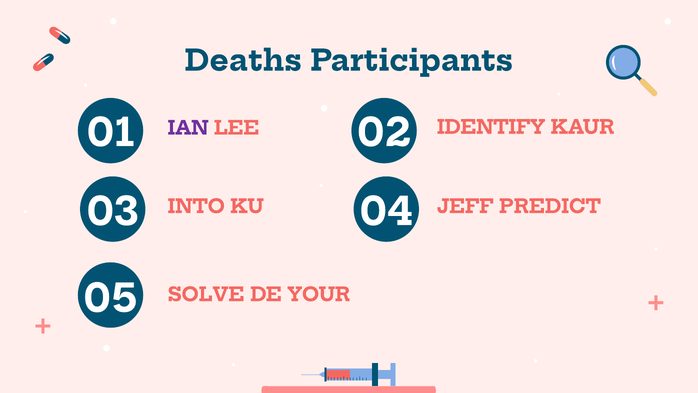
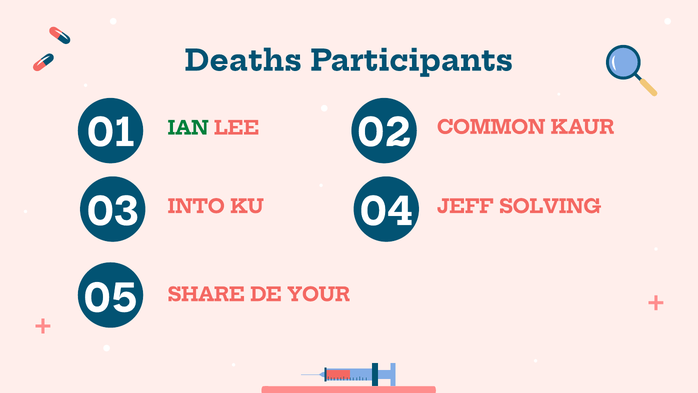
IDENTIFY: IDENTIFY -> COMMON
IAN colour: purple -> green
PREDICT: PREDICT -> SOLVING
SOLVE: SOLVE -> SHARE
